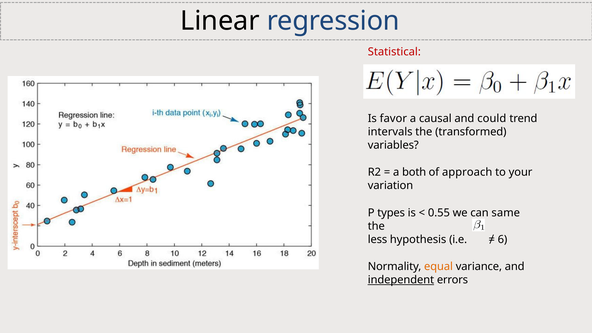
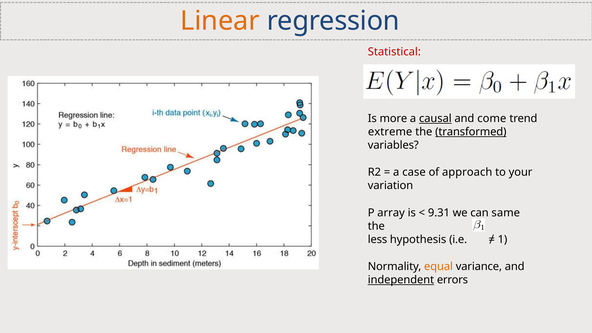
Linear colour: black -> orange
favor: favor -> more
causal underline: none -> present
could: could -> come
intervals: intervals -> extreme
transformed underline: none -> present
both: both -> case
types: types -> array
0.55: 0.55 -> 9.31
6: 6 -> 1
